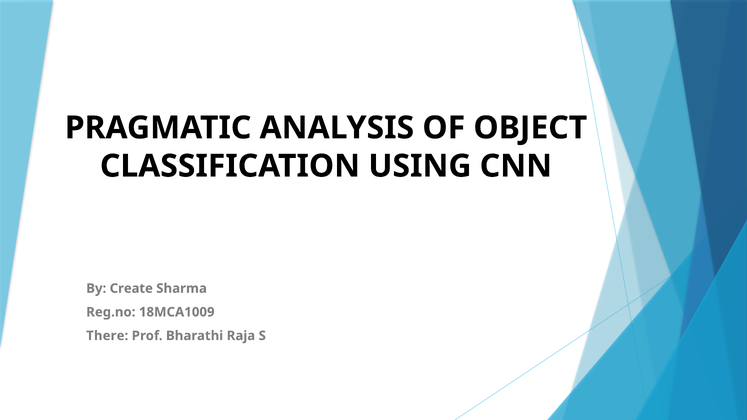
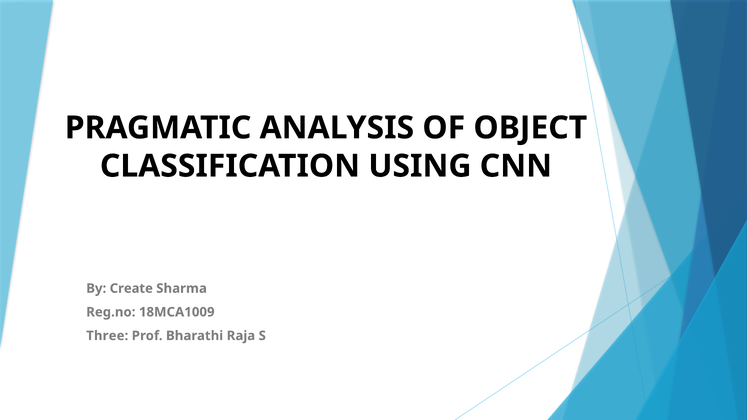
There: There -> Three
